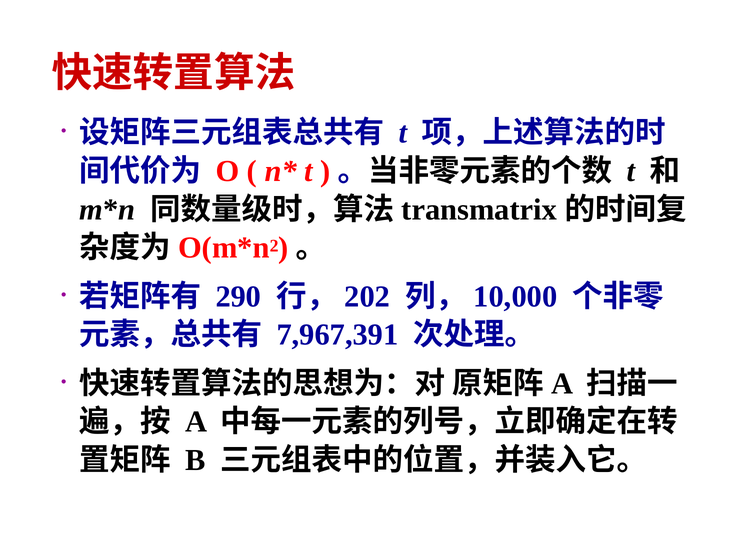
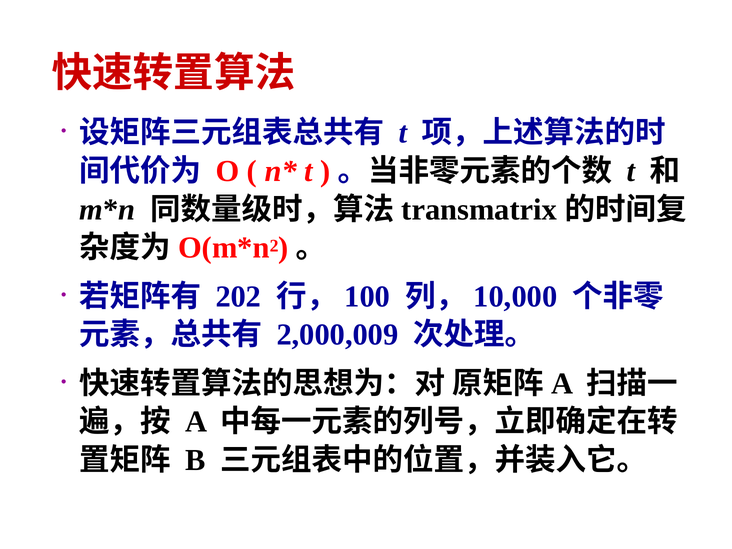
290: 290 -> 202
202: 202 -> 100
7,967,391: 7,967,391 -> 2,000,009
